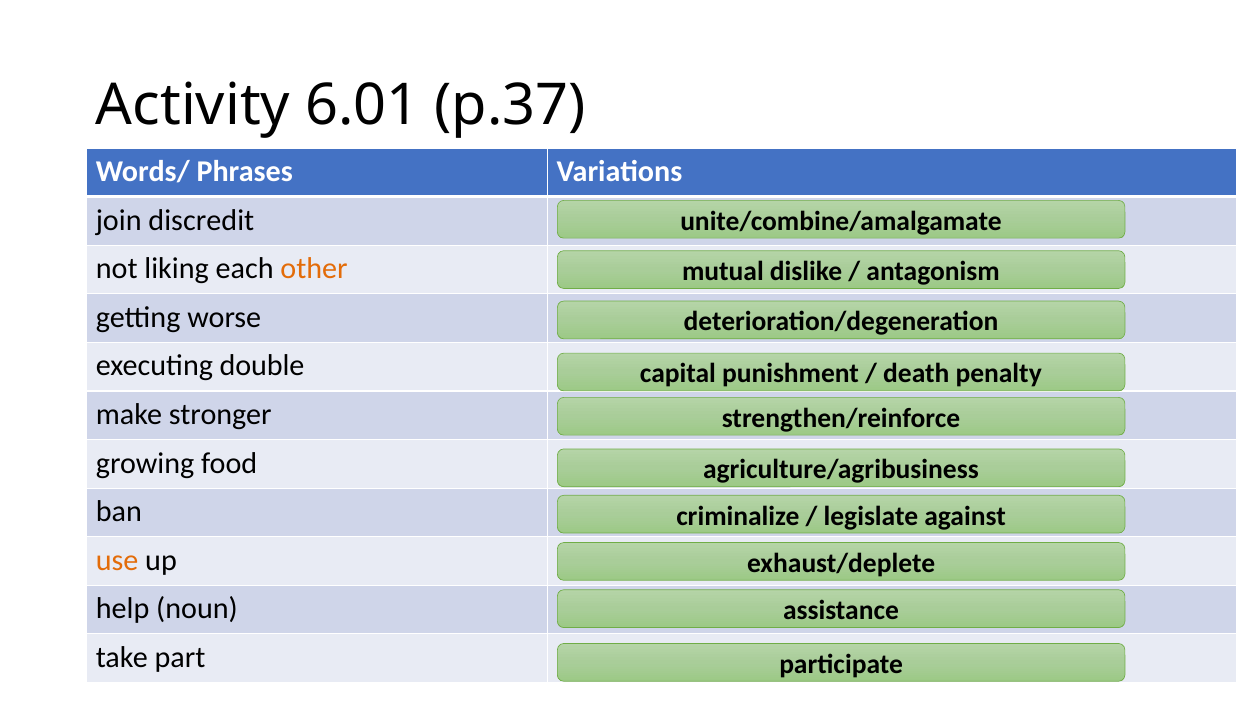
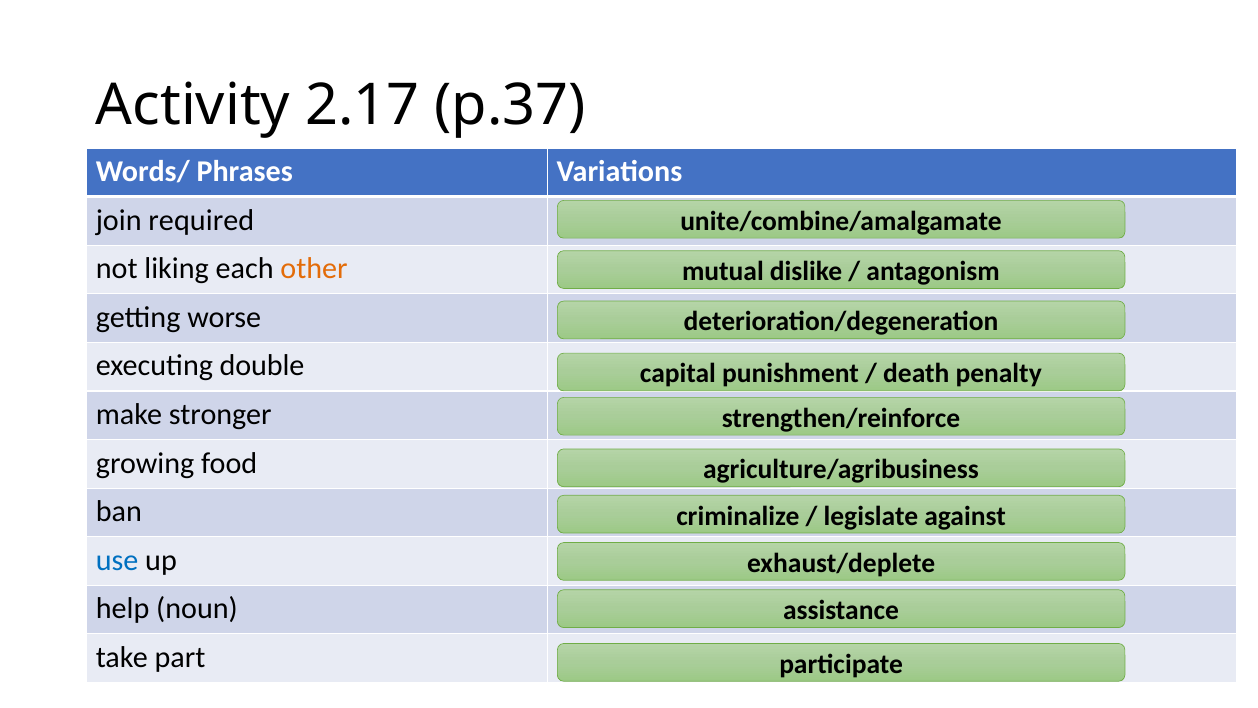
6.01: 6.01 -> 2.17
discredit: discredit -> required
use colour: orange -> blue
